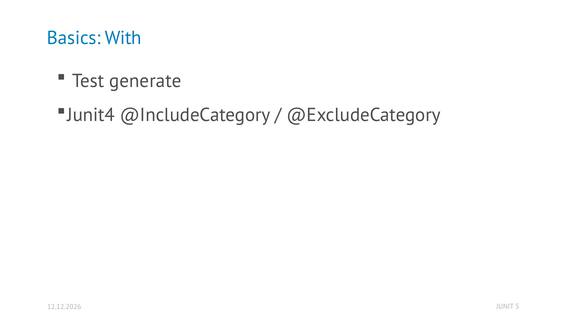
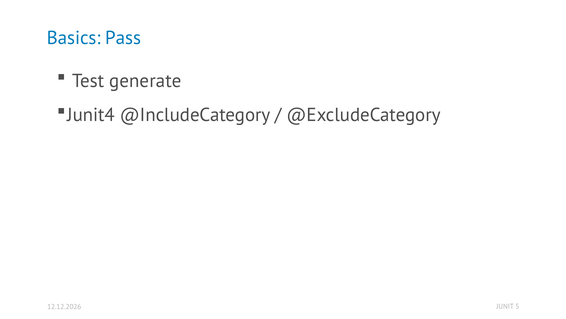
With: With -> Pass
